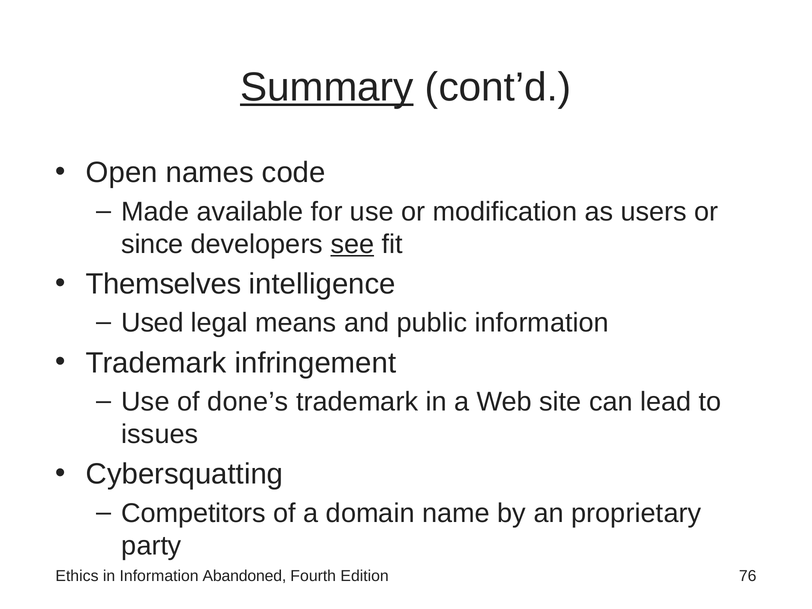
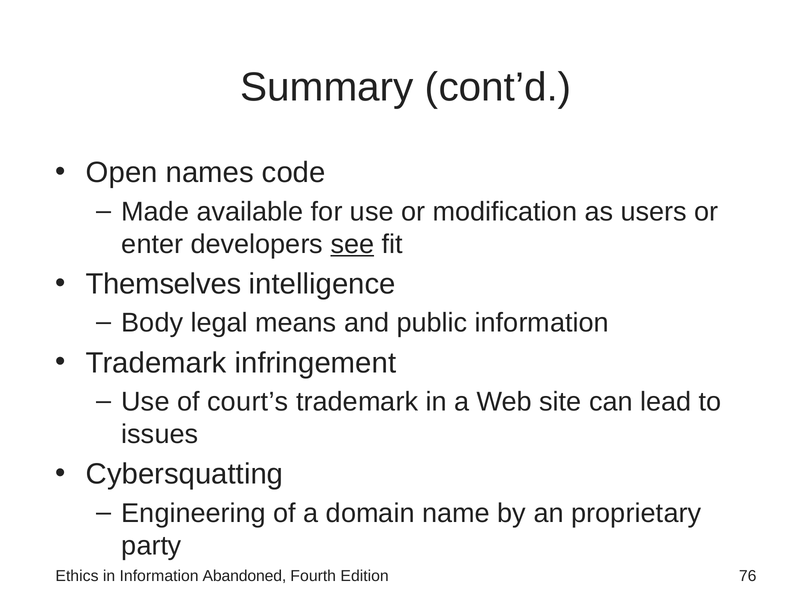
Summary underline: present -> none
since: since -> enter
Used: Used -> Body
done’s: done’s -> court’s
Competitors: Competitors -> Engineering
